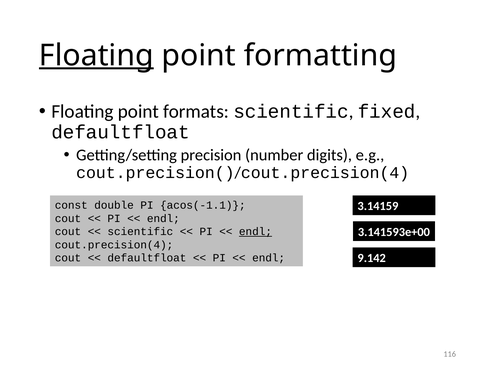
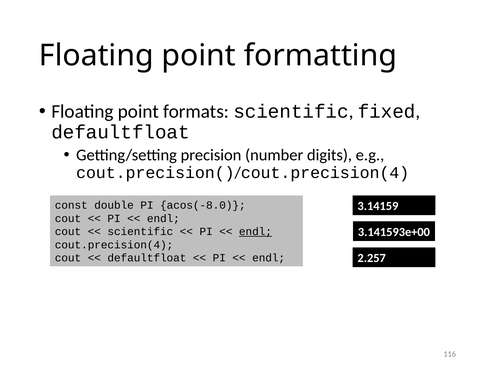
Floating at (96, 55) underline: present -> none
acos(-1.1: acos(-1.1 -> acos(-8.0
9.142: 9.142 -> 2.257
